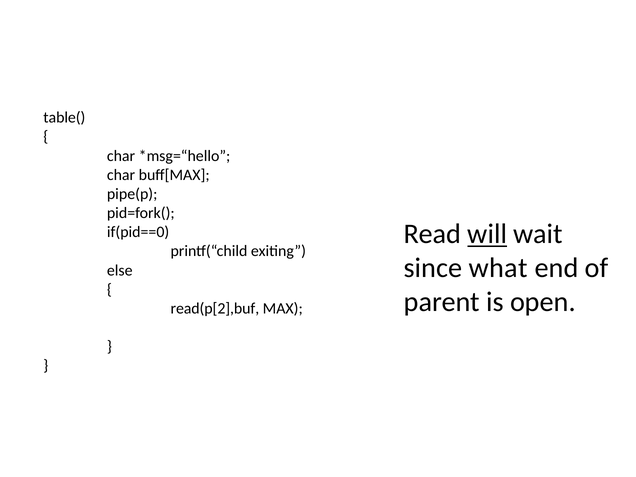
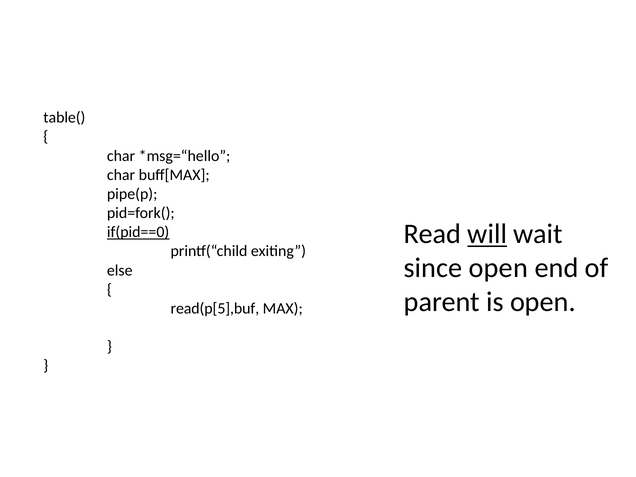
if(pid==0 underline: none -> present
since what: what -> open
read(p[2],buf: read(p[2],buf -> read(p[5],buf
